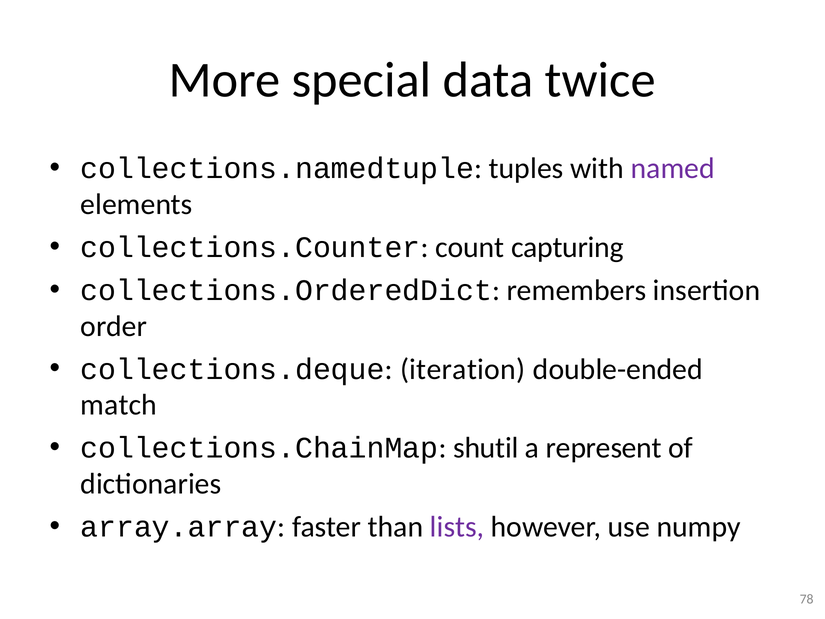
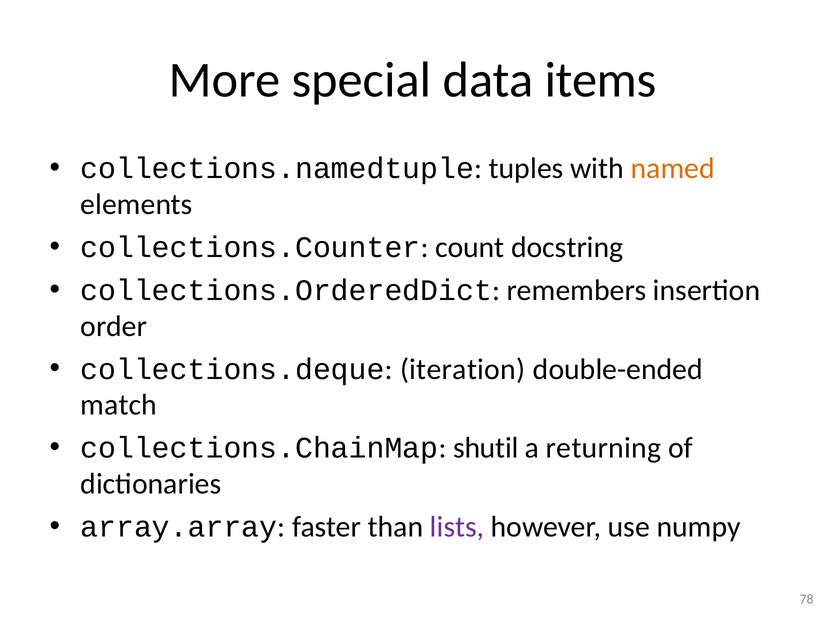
twice: twice -> items
named colour: purple -> orange
capturing: capturing -> docstring
represent: represent -> returning
